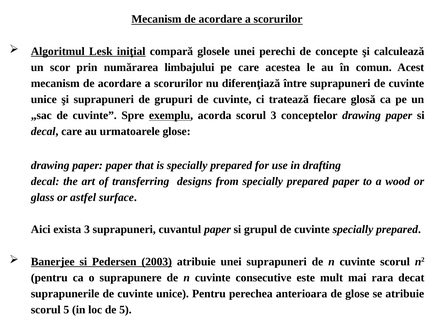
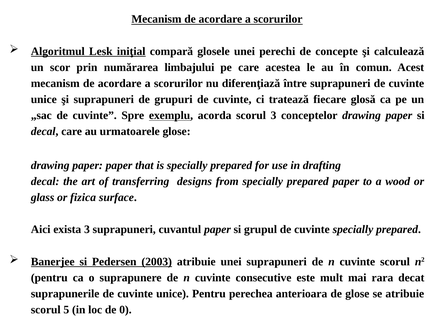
astfel: astfel -> fizica
de 5: 5 -> 0
